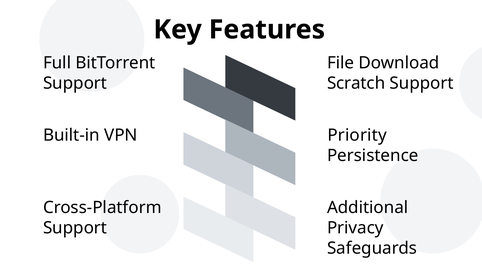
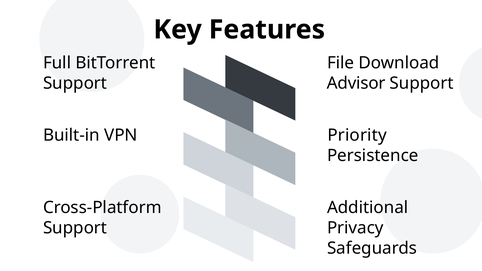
Scratch: Scratch -> Advisor
